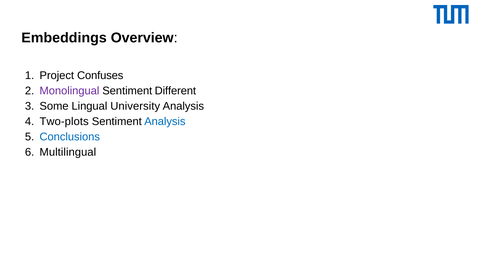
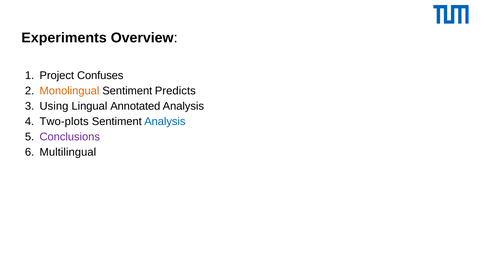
Embeddings: Embeddings -> Experiments
Monolingual colour: purple -> orange
Different: Different -> Predicts
Some: Some -> Using
University: University -> Annotated
Conclusions colour: blue -> purple
